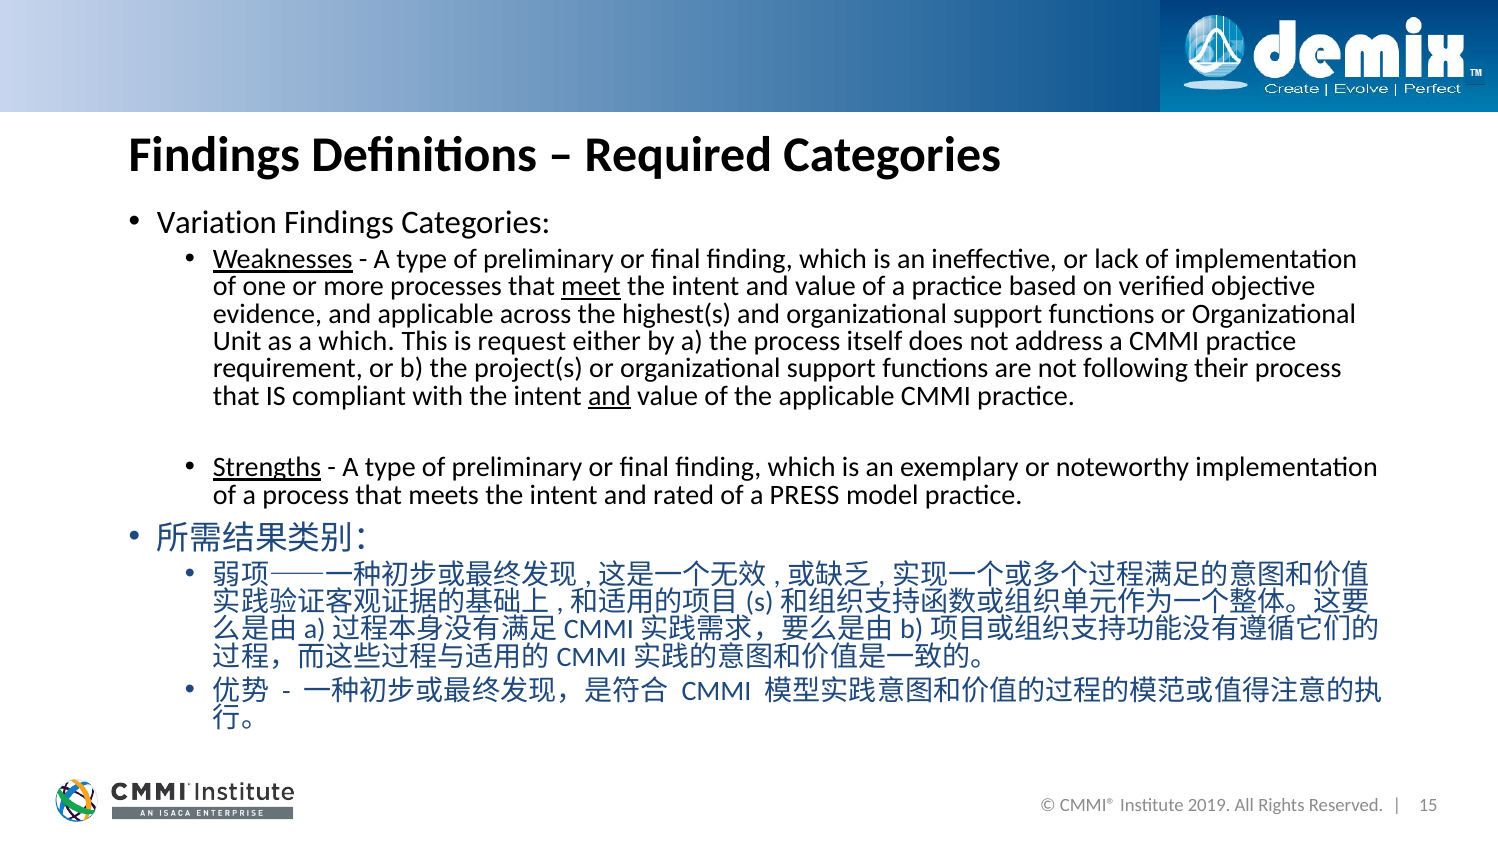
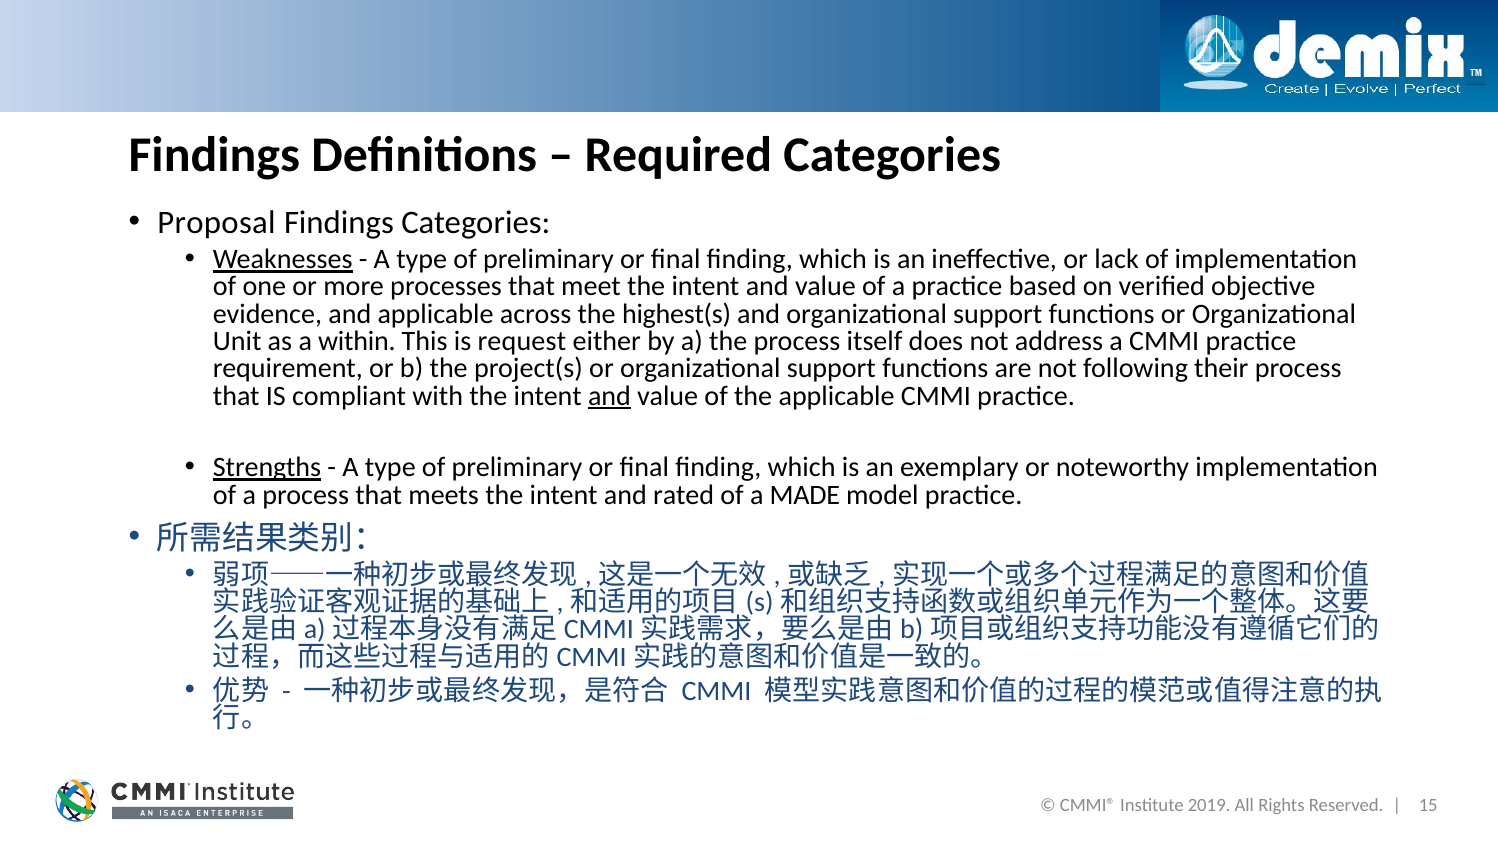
Variation: Variation -> Proposal
meet underline: present -> none
a which: which -> within
PRESS: PRESS -> MADE
